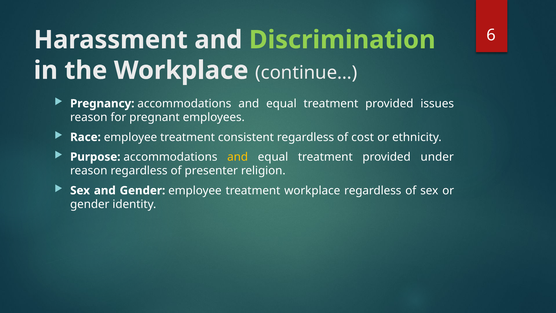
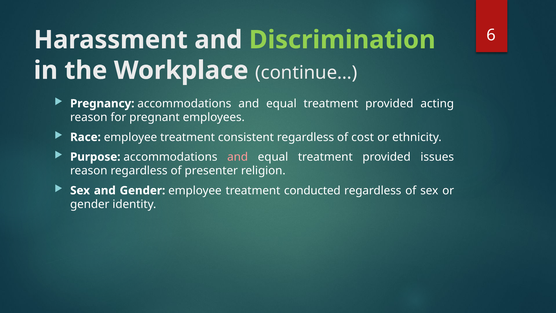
issues: issues -> acting
and at (238, 157) colour: yellow -> pink
under: under -> issues
treatment workplace: workplace -> conducted
